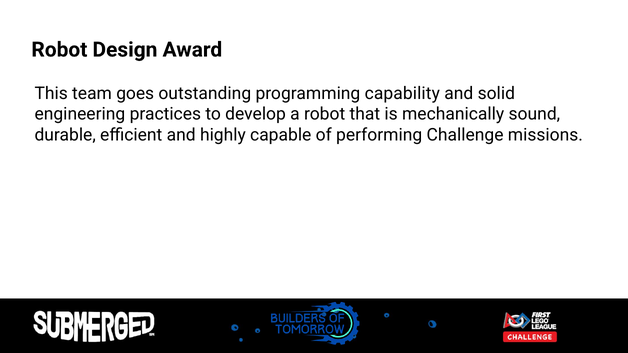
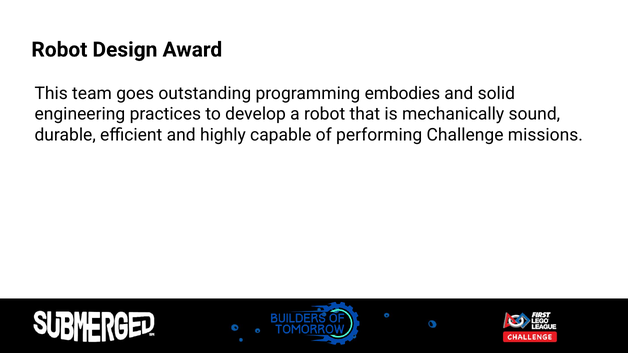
capability: capability -> embodies
